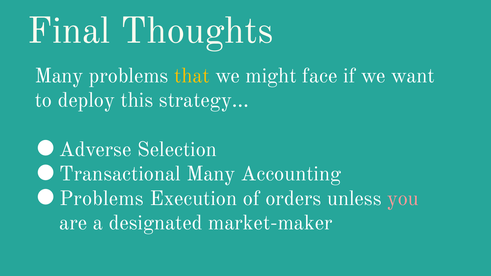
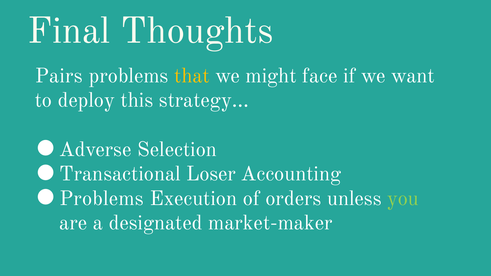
Many at (59, 76): Many -> Pairs
Transactional Many: Many -> Loser
you colour: pink -> light green
